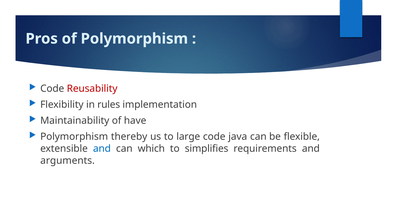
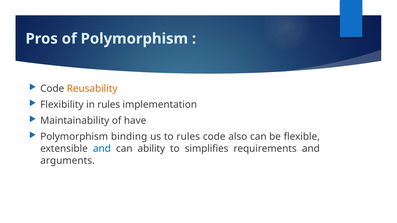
Reusability colour: red -> orange
thereby: thereby -> binding
to large: large -> rules
java: java -> also
which: which -> ability
